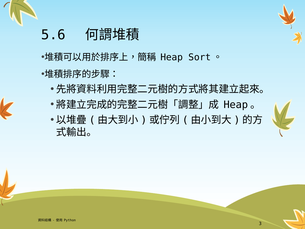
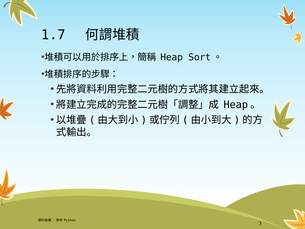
5.6: 5.6 -> 1.7
